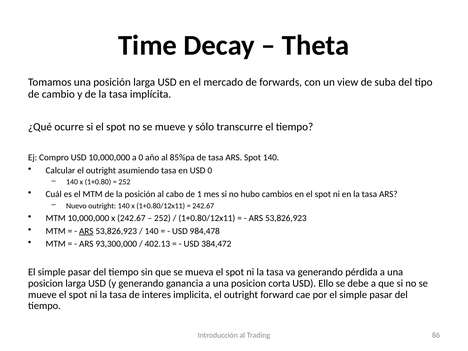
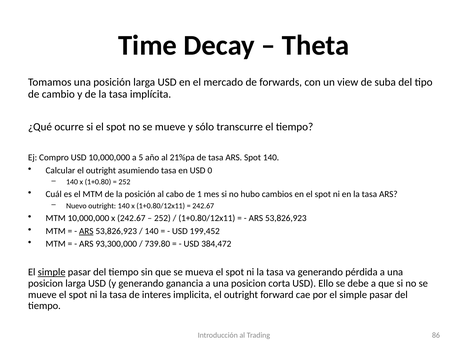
a 0: 0 -> 5
85%pa: 85%pa -> 21%pa
984,478: 984,478 -> 199,452
402.13: 402.13 -> 739.80
simple at (52, 272) underline: none -> present
